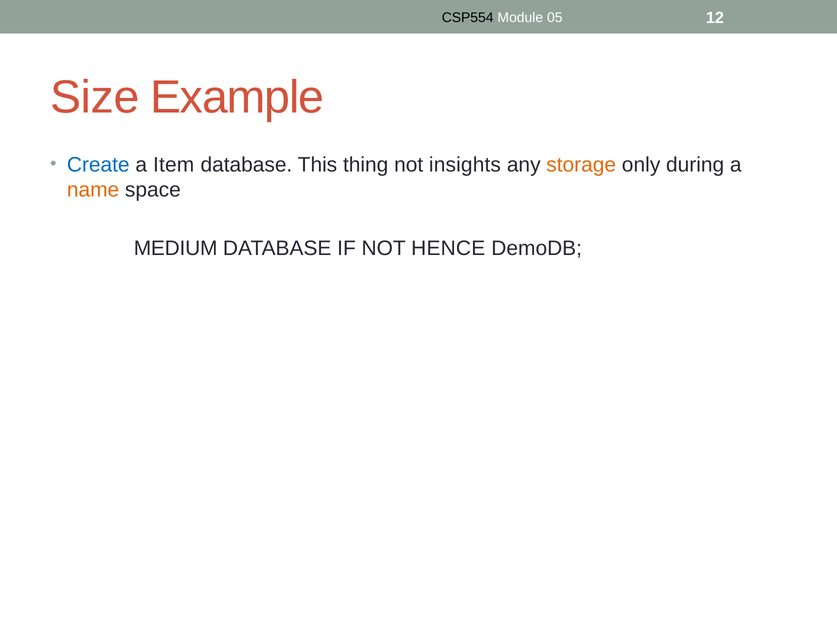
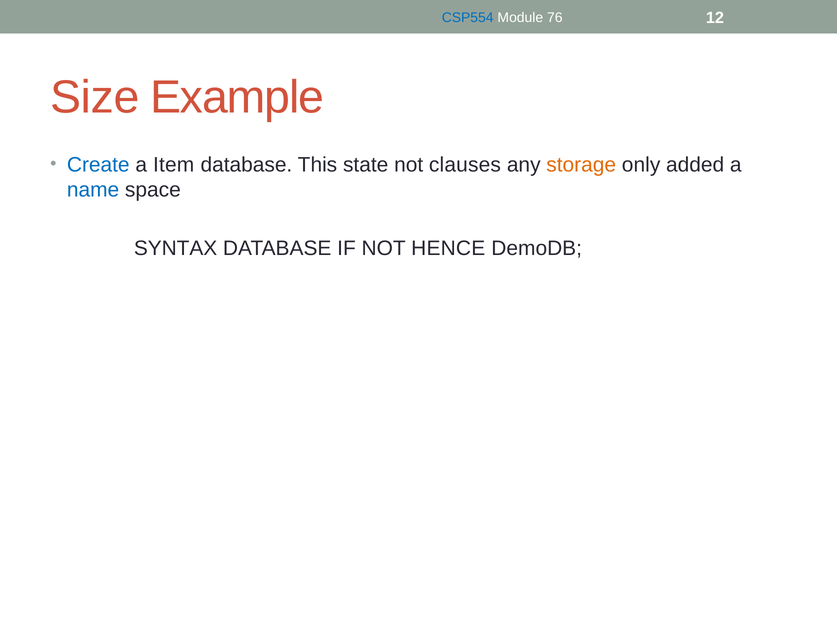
CSP554 colour: black -> blue
05: 05 -> 76
thing: thing -> state
insights: insights -> clauses
during: during -> added
name colour: orange -> blue
MEDIUM: MEDIUM -> SYNTAX
